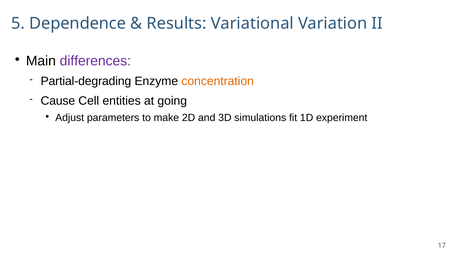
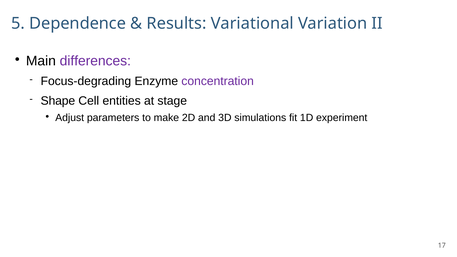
Partial-degrading: Partial-degrading -> Focus-degrading
concentration colour: orange -> purple
Cause: Cause -> Shape
going: going -> stage
